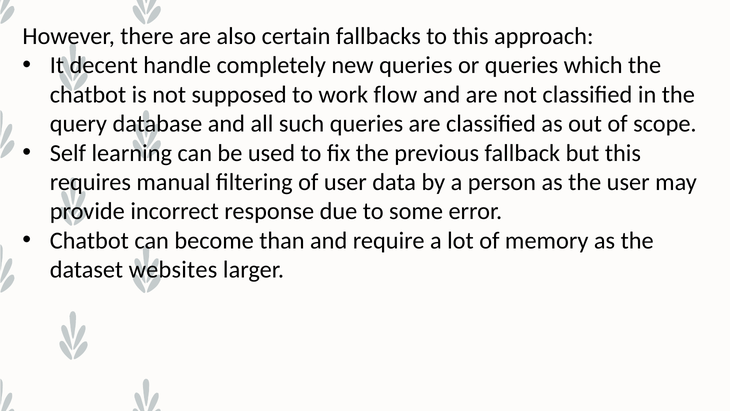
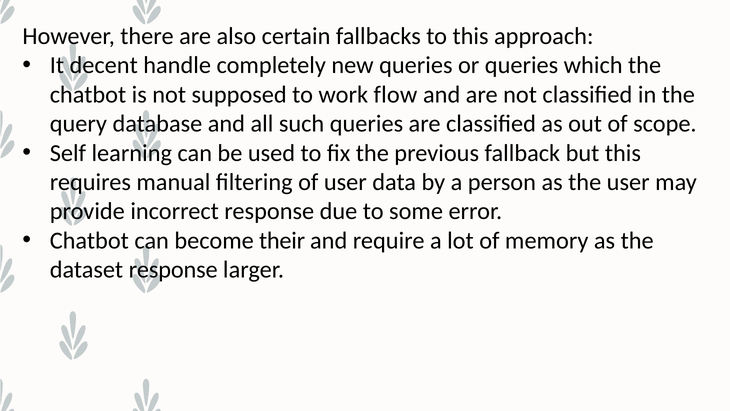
than: than -> their
dataset websites: websites -> response
